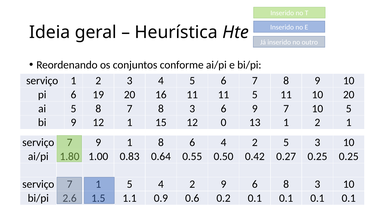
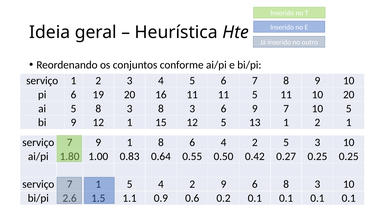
5 8 7: 7 -> 3
12 0: 0 -> 5
